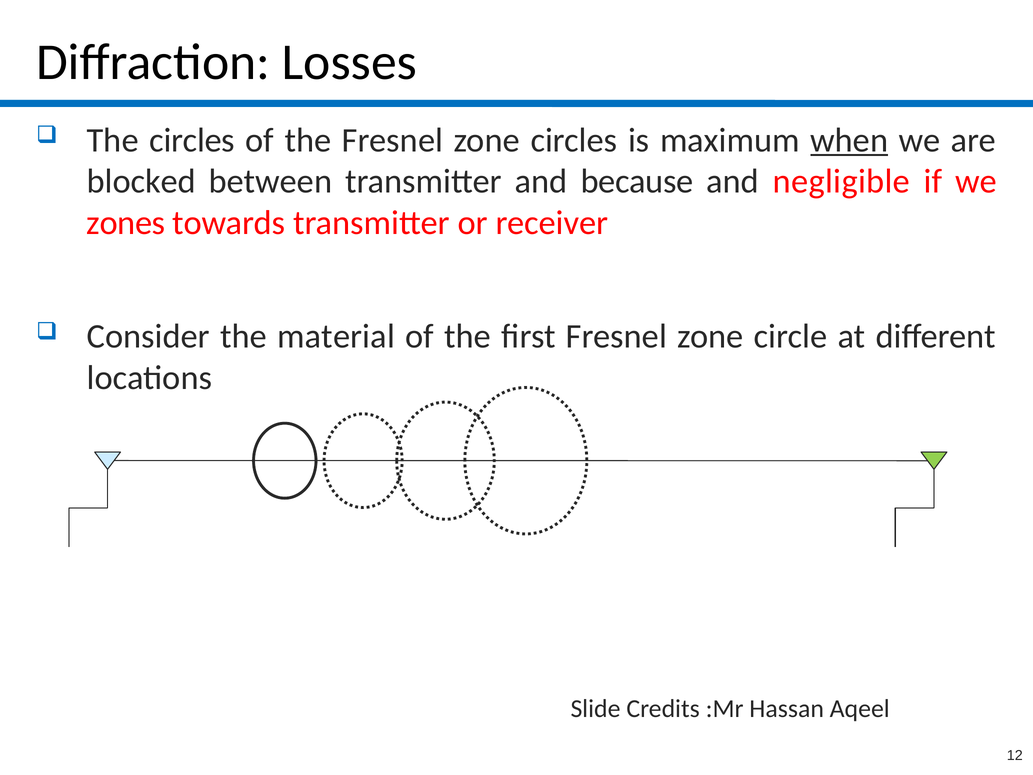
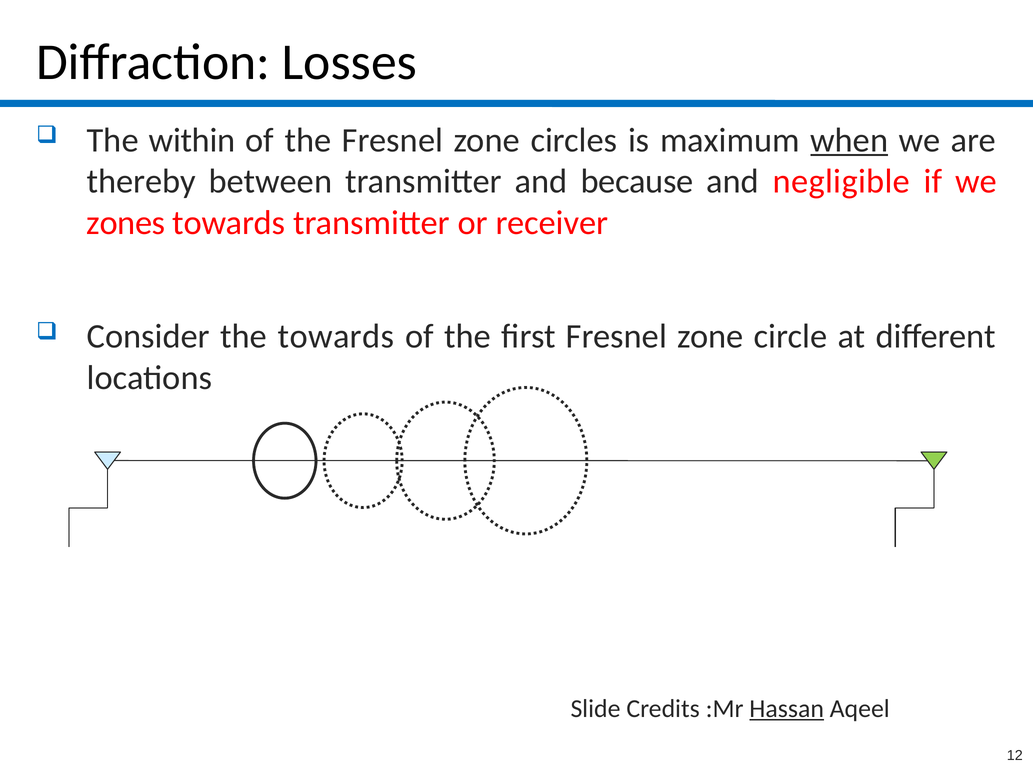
The circles: circles -> within
blocked: blocked -> thereby
the material: material -> towards
Hassan underline: none -> present
